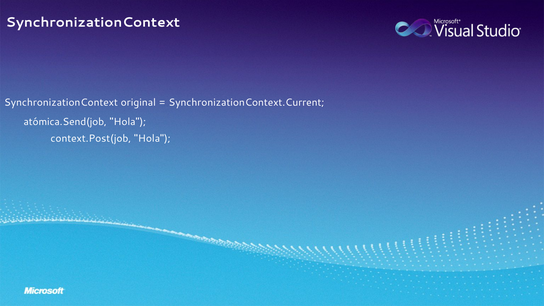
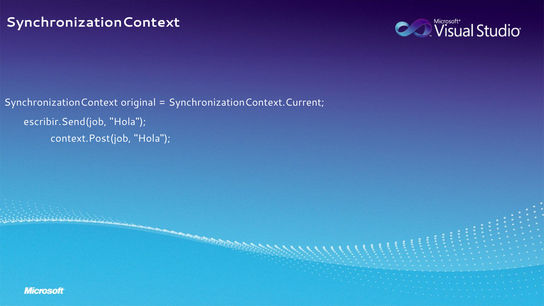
atómica.Send(job: atómica.Send(job -> escribir.Send(job
